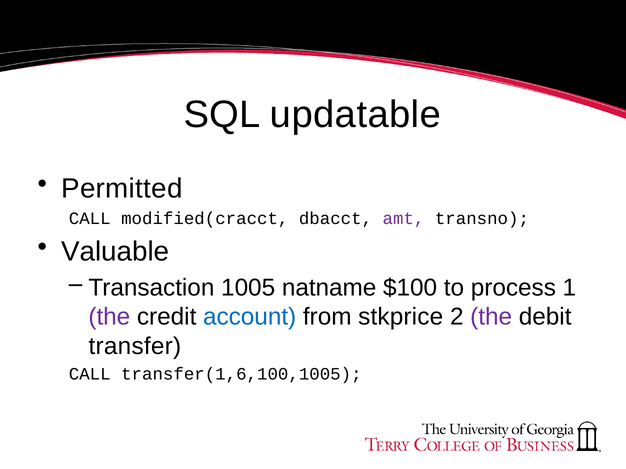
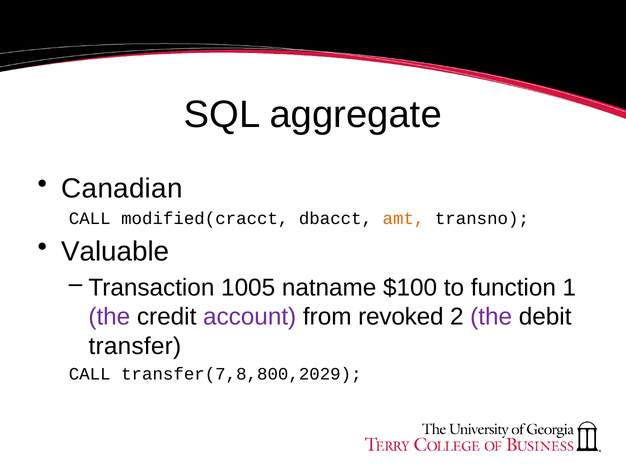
updatable: updatable -> aggregate
Permitted: Permitted -> Canadian
amt colour: purple -> orange
process: process -> function
account colour: blue -> purple
stkprice: stkprice -> revoked
transfer(1,6,100,1005: transfer(1,6,100,1005 -> transfer(7,8,800,2029
